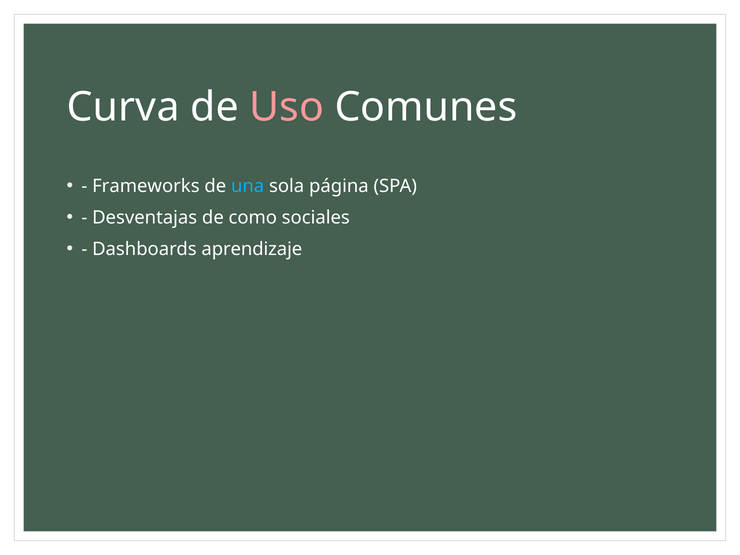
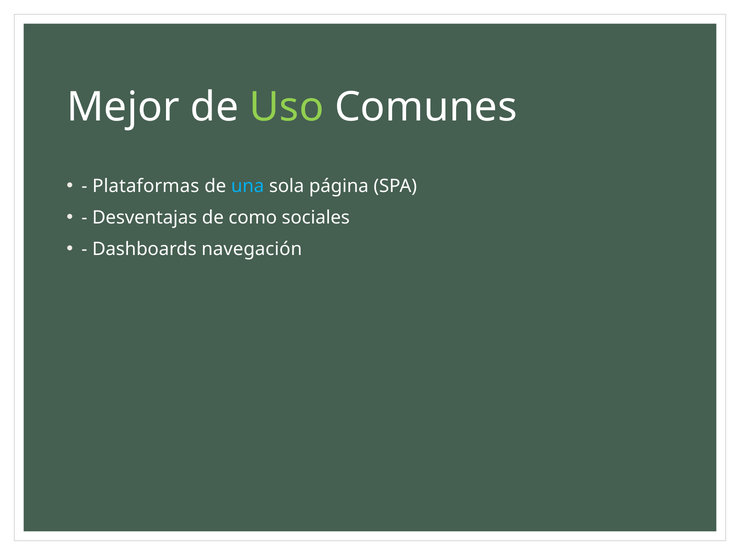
Curva: Curva -> Mejor
Uso colour: pink -> light green
Frameworks: Frameworks -> Plataformas
aprendizaje: aprendizaje -> navegación
